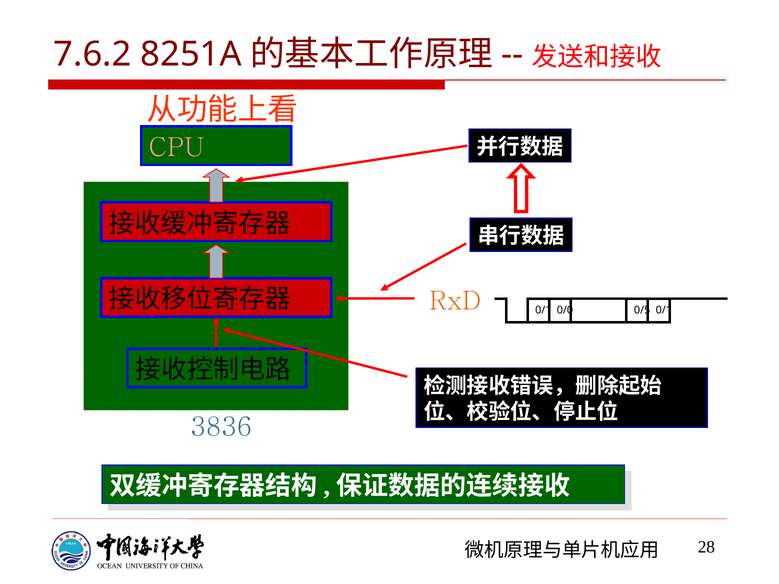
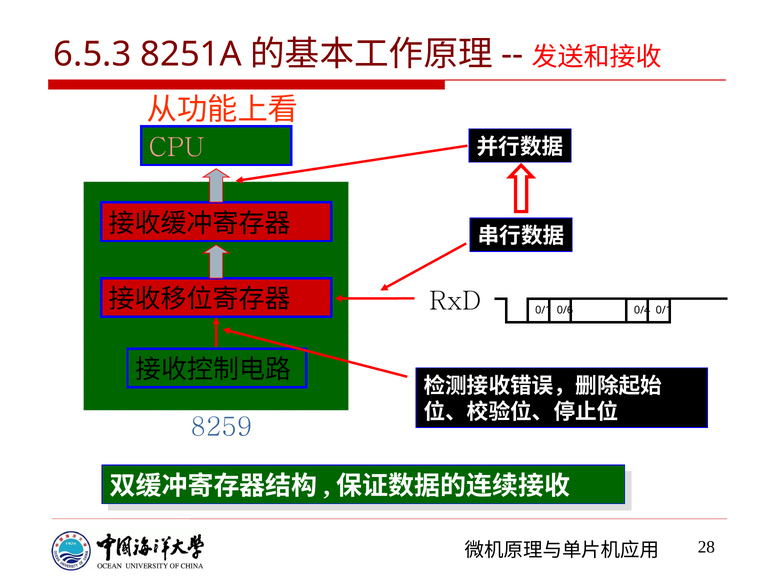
7.6.2: 7.6.2 -> 6.5.3
RxD colour: orange -> black
0/0: 0/0 -> 0/6
0/5: 0/5 -> 0/4
3836: 3836 -> 8259
